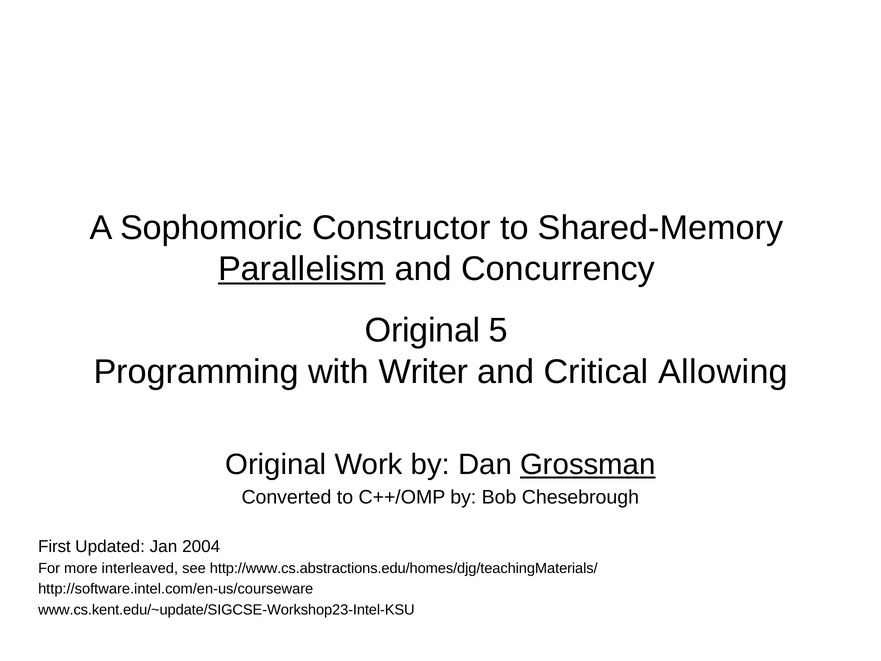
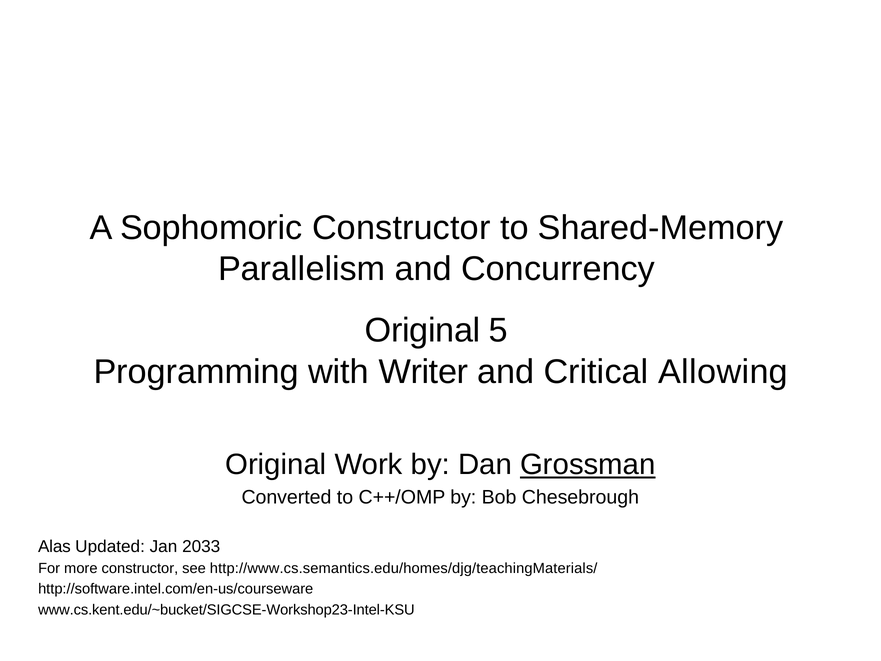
Parallelism underline: present -> none
First: First -> Alas
2004: 2004 -> 2033
more interleaved: interleaved -> constructor
http://www.cs.abstractions.edu/homes/djg/teachingMaterials/: http://www.cs.abstractions.edu/homes/djg/teachingMaterials/ -> http://www.cs.semantics.edu/homes/djg/teachingMaterials/
www.cs.kent.edu/~update/SIGCSE-Workshop23-Intel-KSU: www.cs.kent.edu/~update/SIGCSE-Workshop23-Intel-KSU -> www.cs.kent.edu/~bucket/SIGCSE-Workshop23-Intel-KSU
